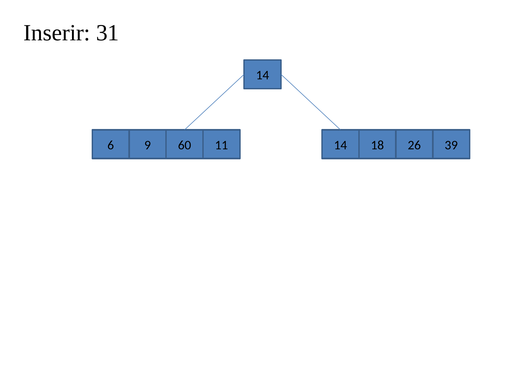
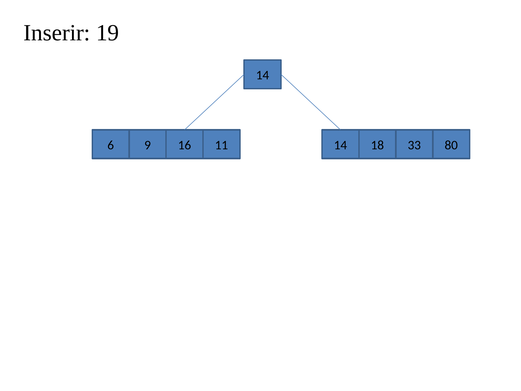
31: 31 -> 19
60: 60 -> 16
26: 26 -> 33
39: 39 -> 80
